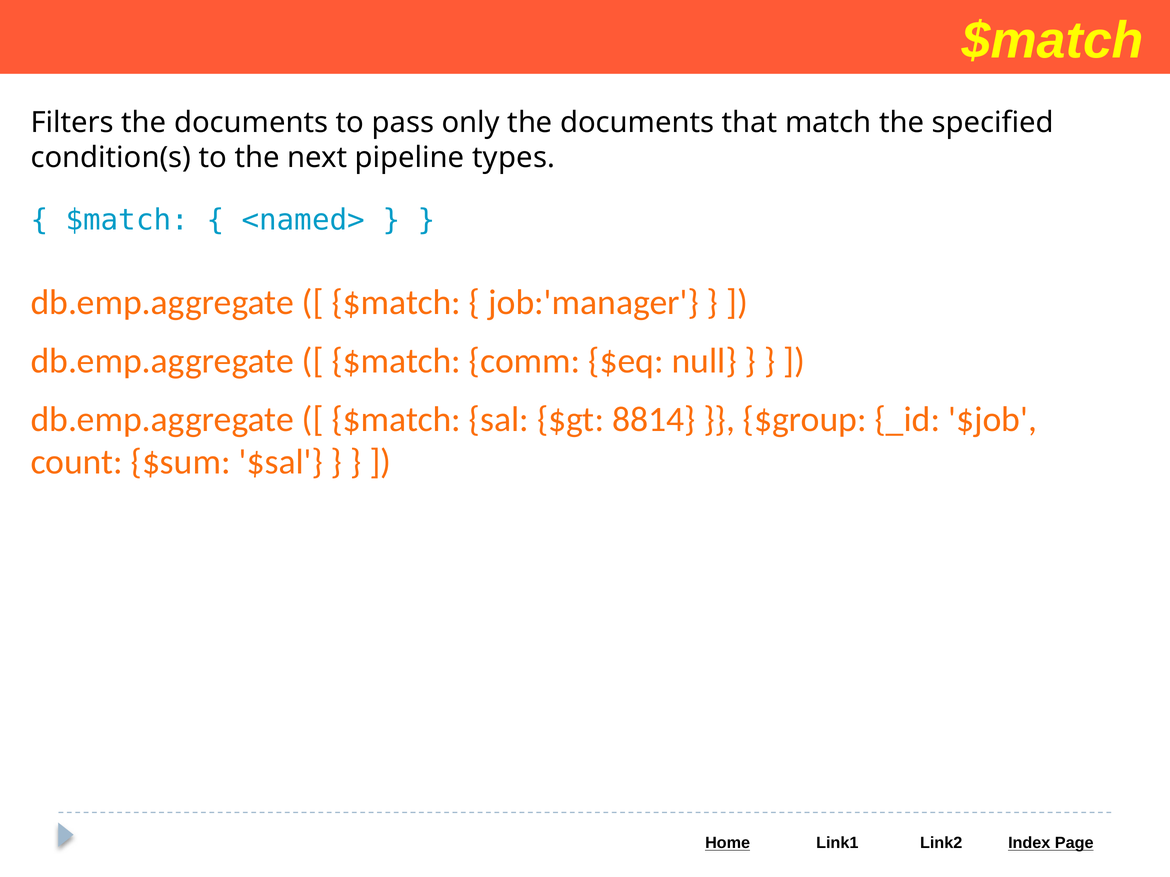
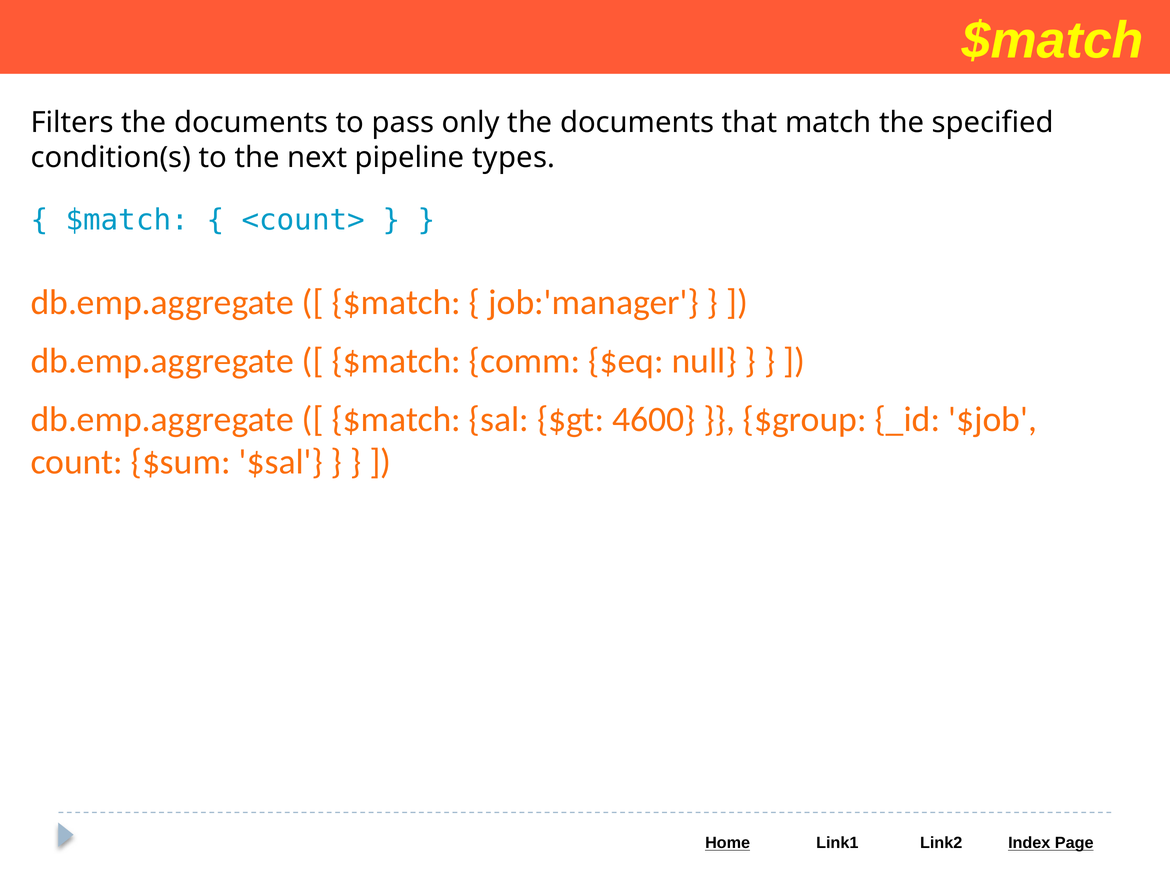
<named>: <named> -> <count>
8814: 8814 -> 4600
